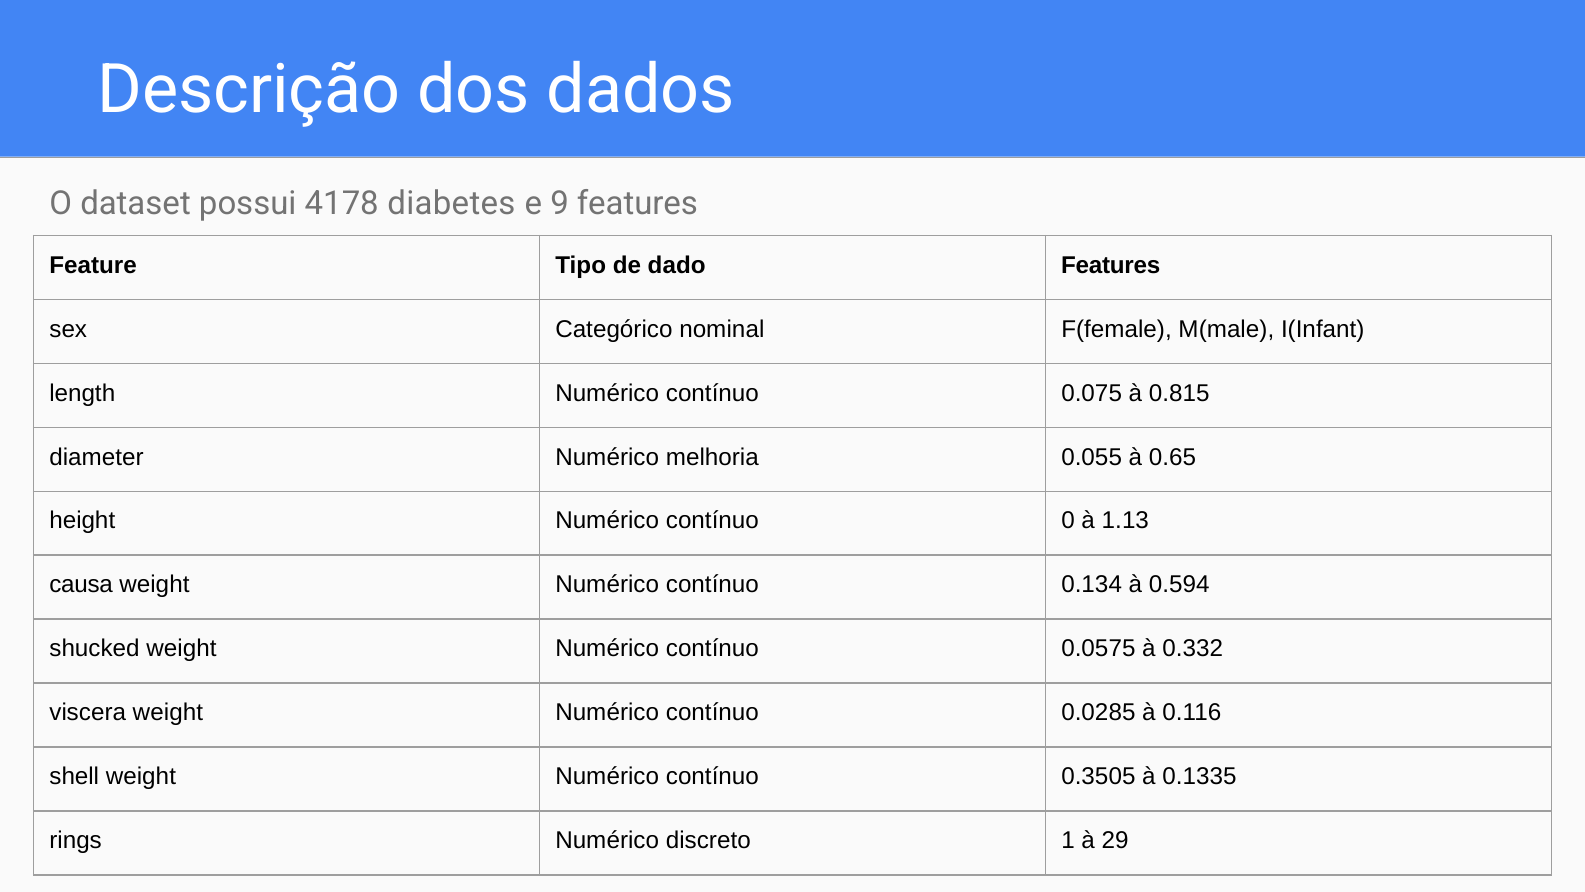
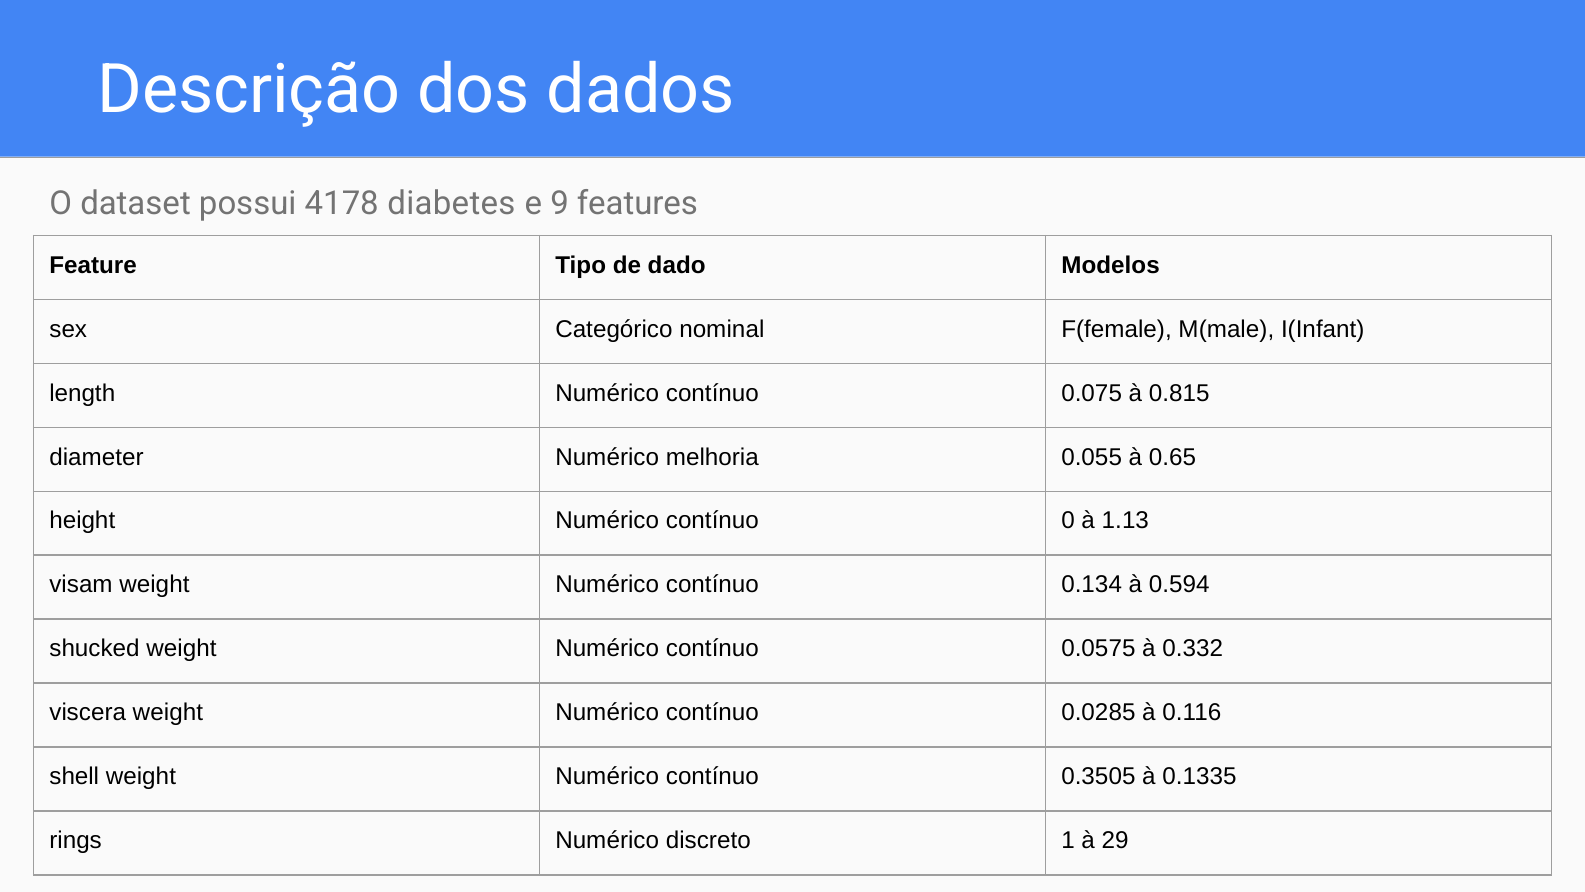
dado Features: Features -> Modelos
causa: causa -> visam
